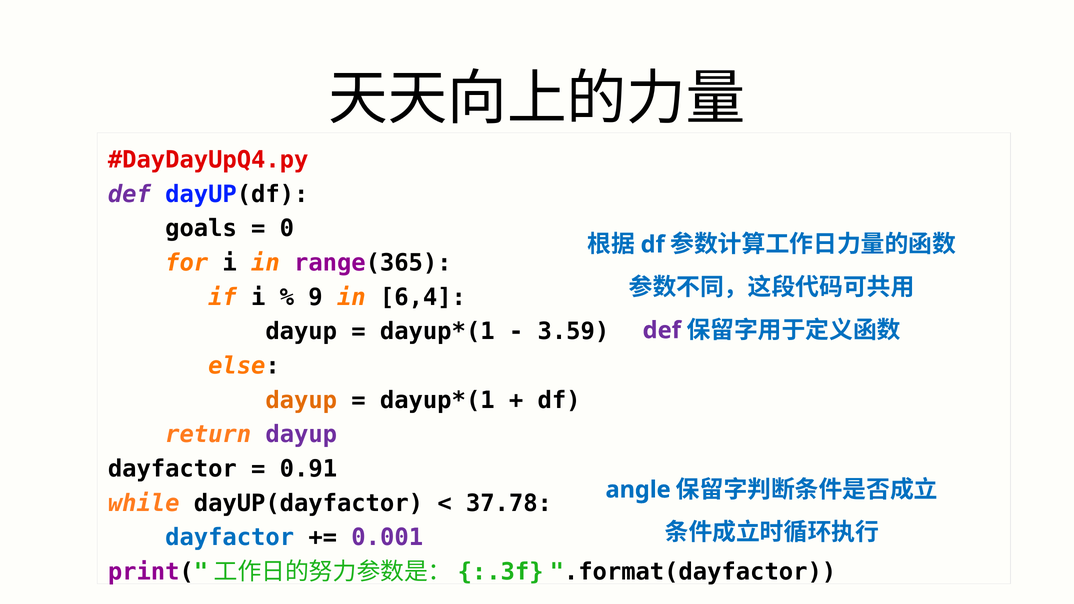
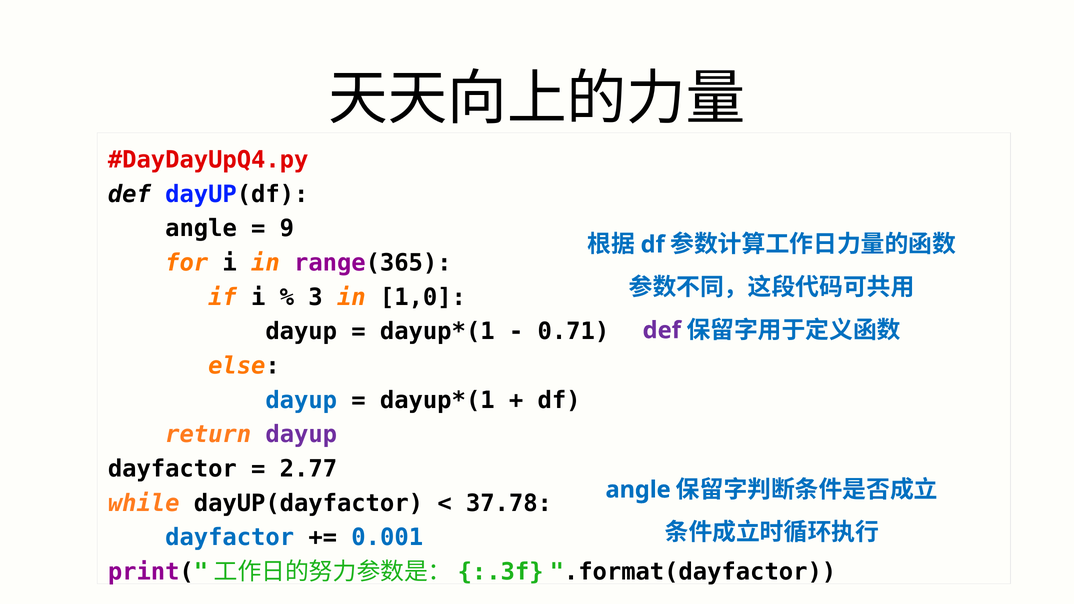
def at (129, 194) colour: purple -> black
goals at (201, 229): goals -> angle
0: 0 -> 9
9: 9 -> 3
6,4: 6,4 -> 1,0
3.59: 3.59 -> 0.71
dayup at (301, 400) colour: orange -> blue
0.91: 0.91 -> 2.77
0.001 colour: purple -> blue
